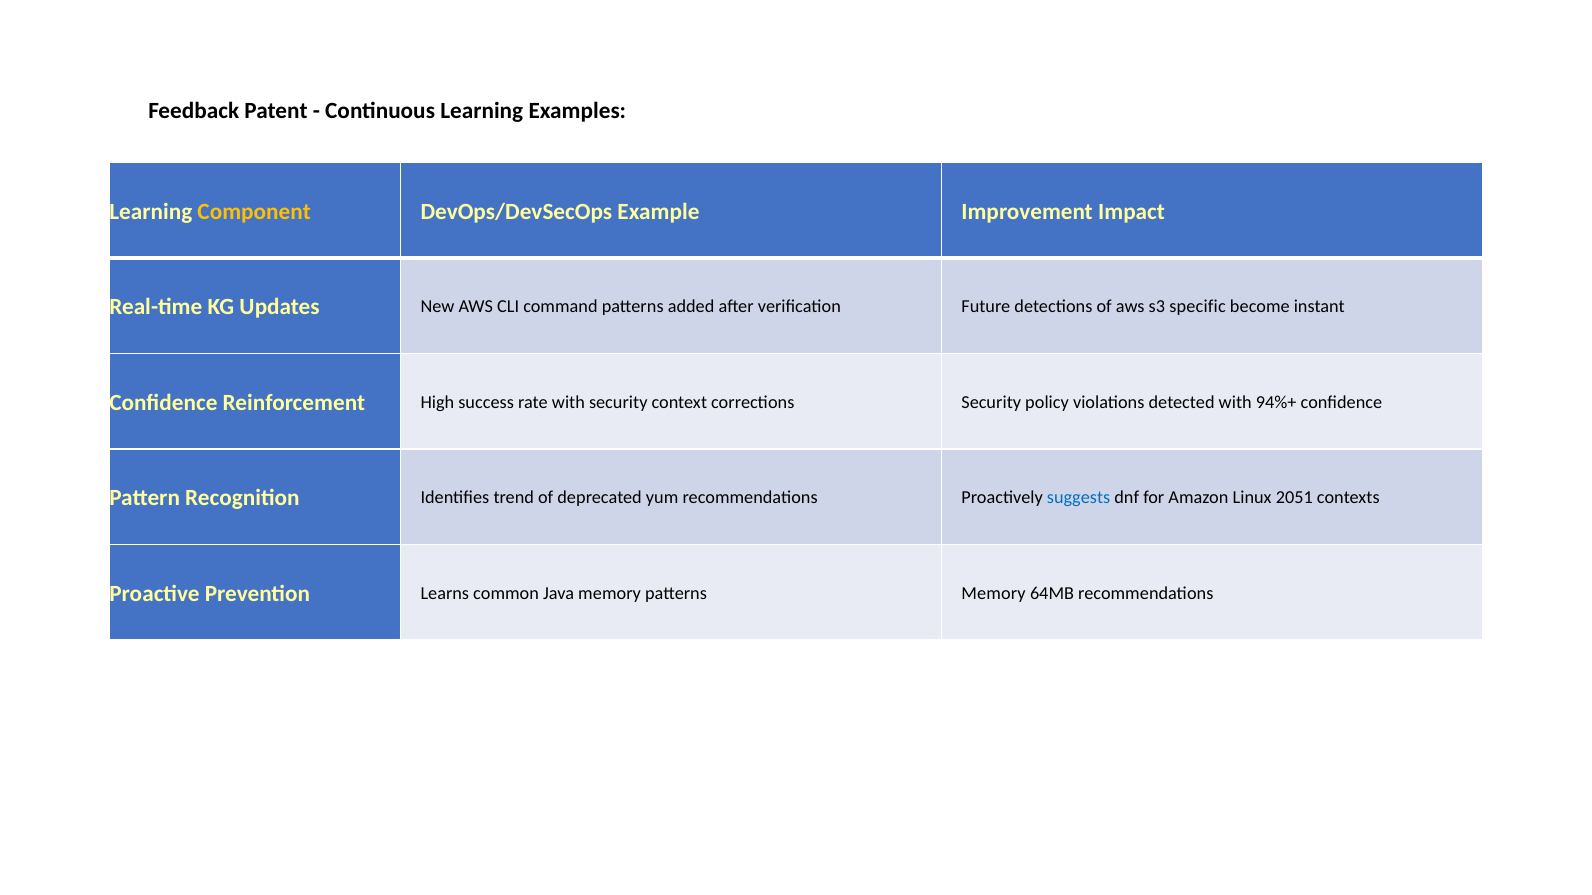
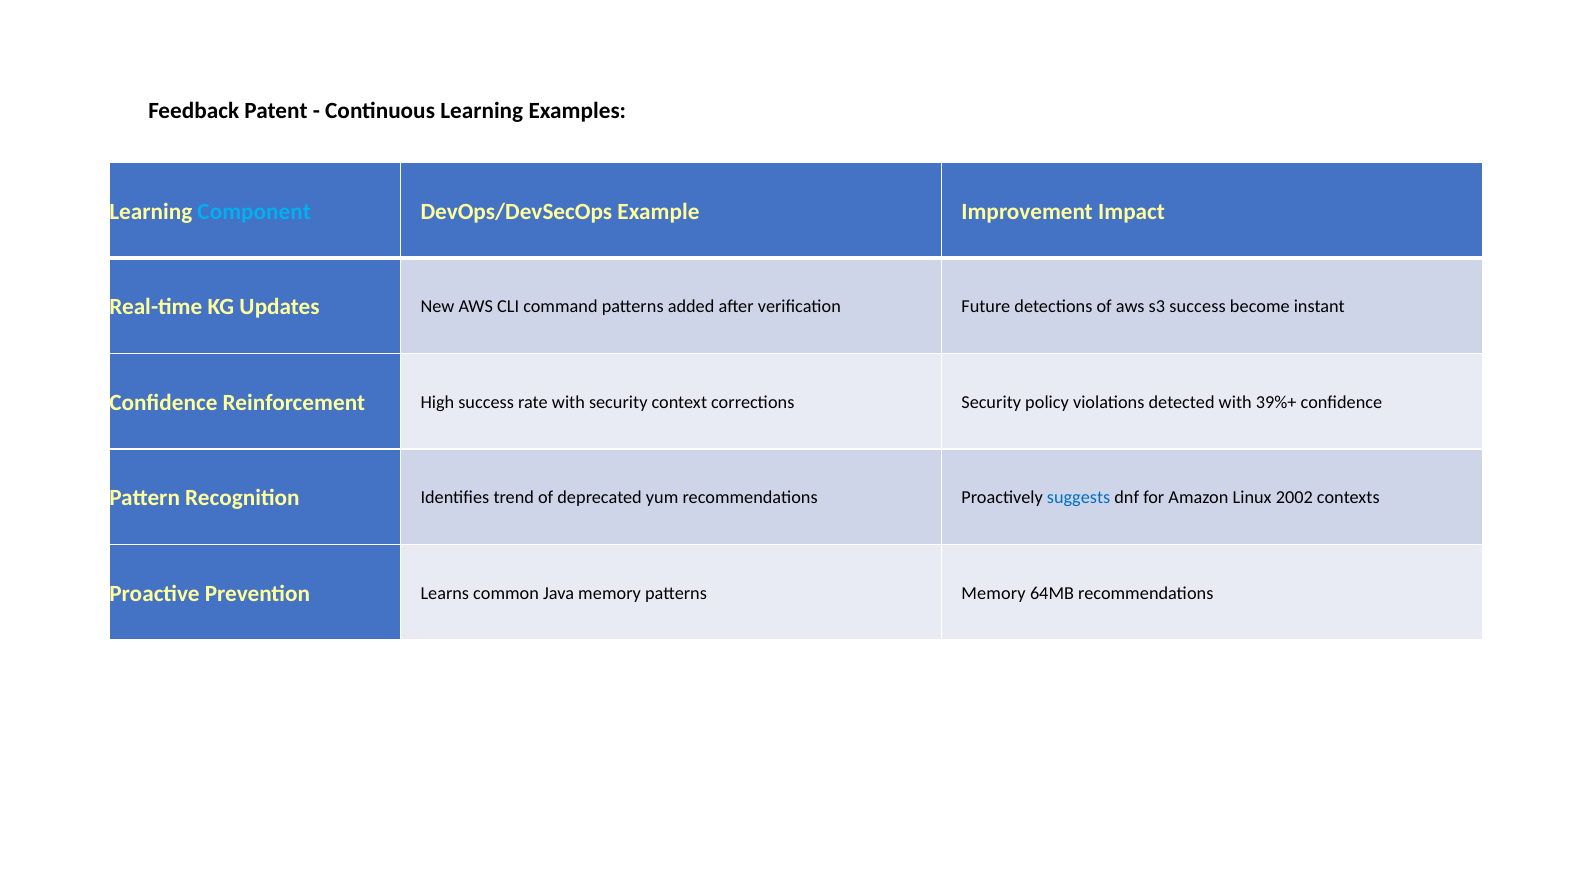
Component colour: yellow -> light blue
s3 specific: specific -> success
94%+: 94%+ -> 39%+
2051: 2051 -> 2002
